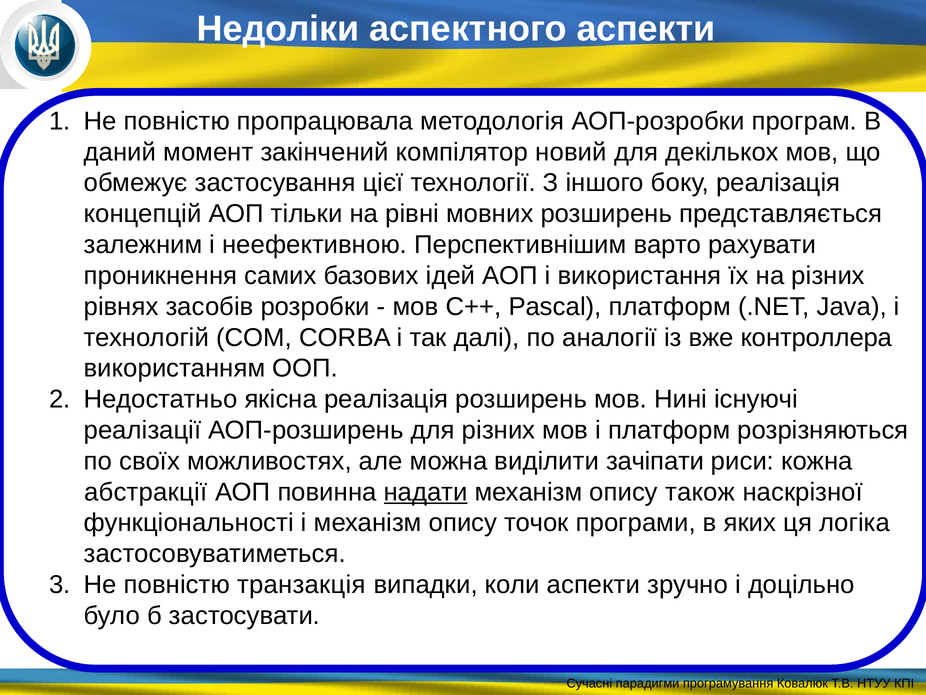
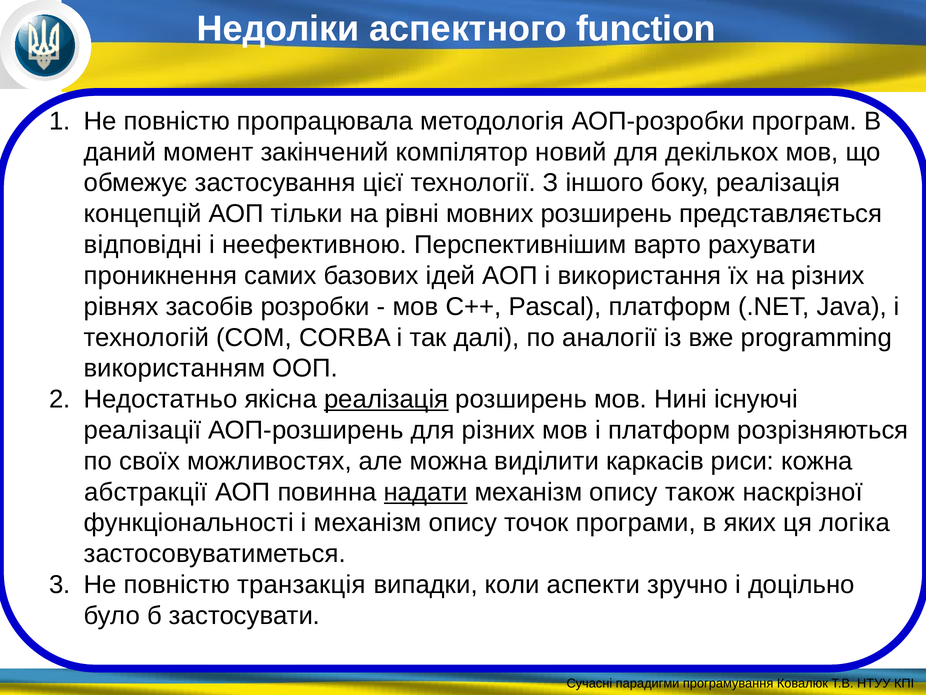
аспектного аспекти: аспекти -> function
залежним: залежним -> відповідні
контроллера: контроллера -> programming
реалізація at (386, 399) underline: none -> present
зачіпати: зачіпати -> каркасів
